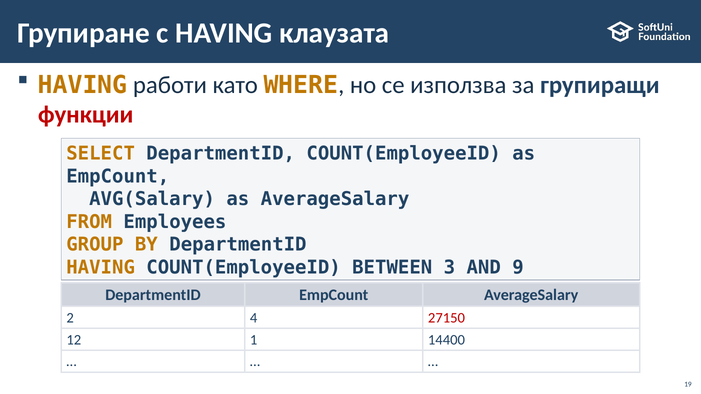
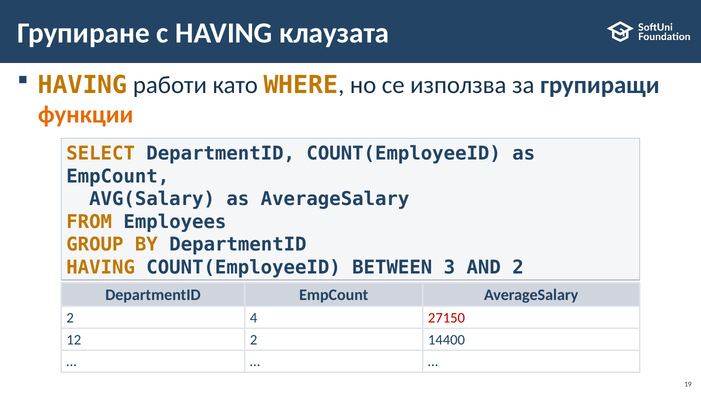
функции colour: red -> orange
AND 9: 9 -> 2
12 1: 1 -> 2
